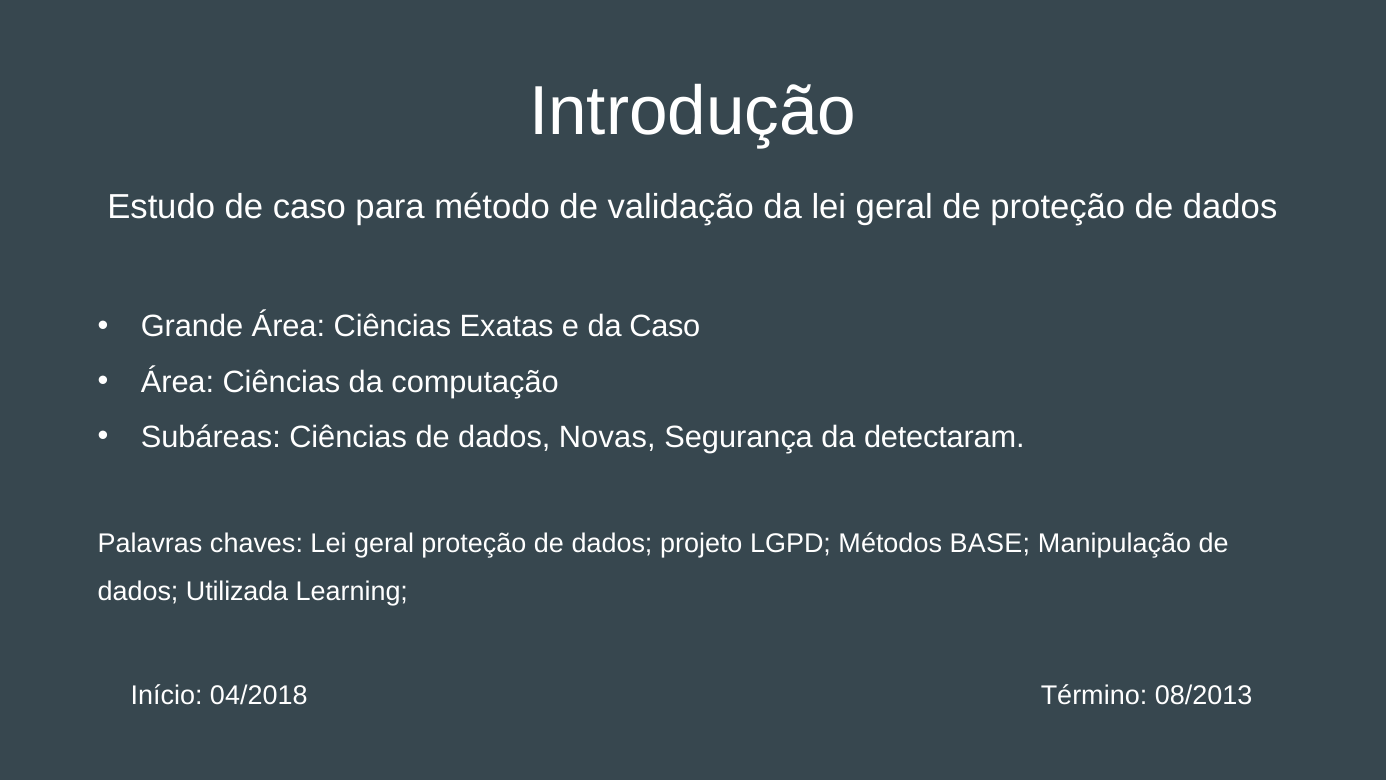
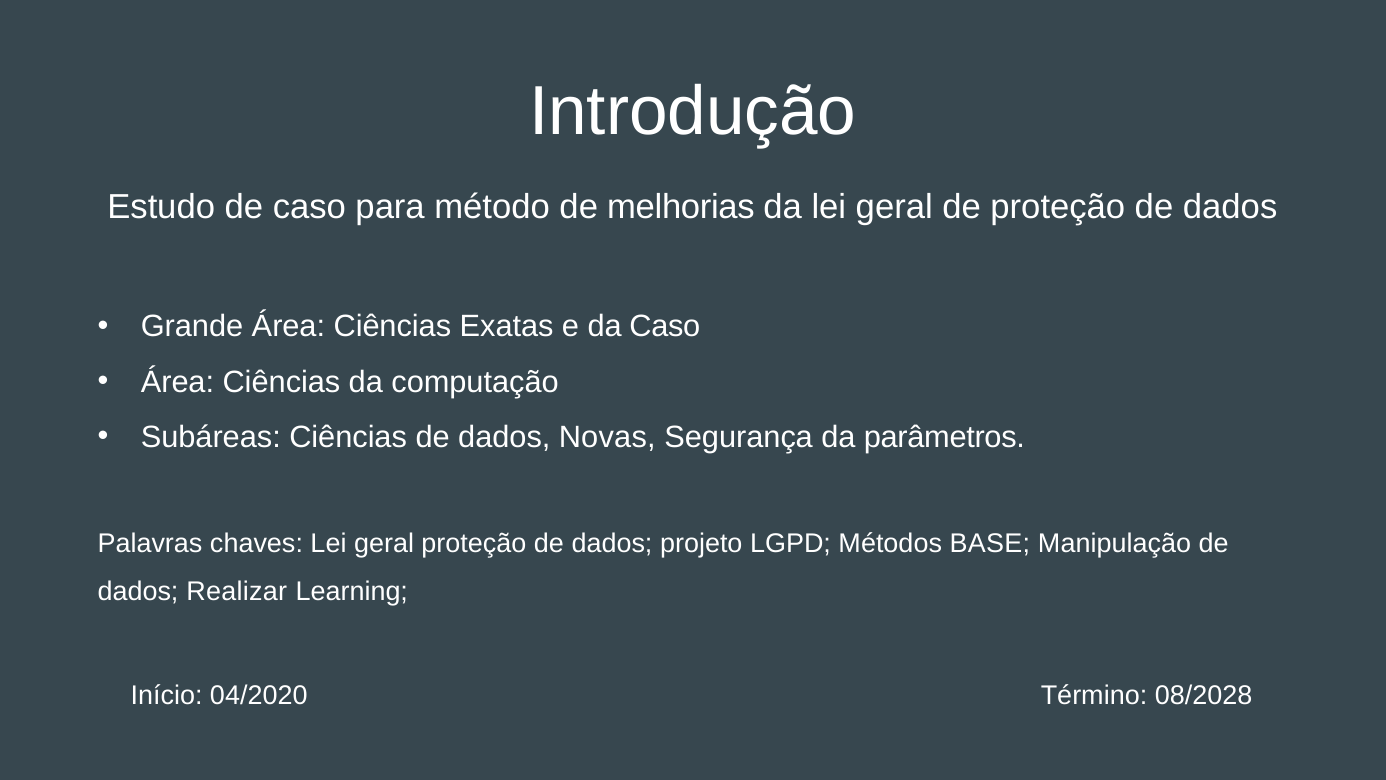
validação: validação -> melhorias
detectaram: detectaram -> parâmetros
Utilizada: Utilizada -> Realizar
04/2018: 04/2018 -> 04/2020
08/2013: 08/2013 -> 08/2028
